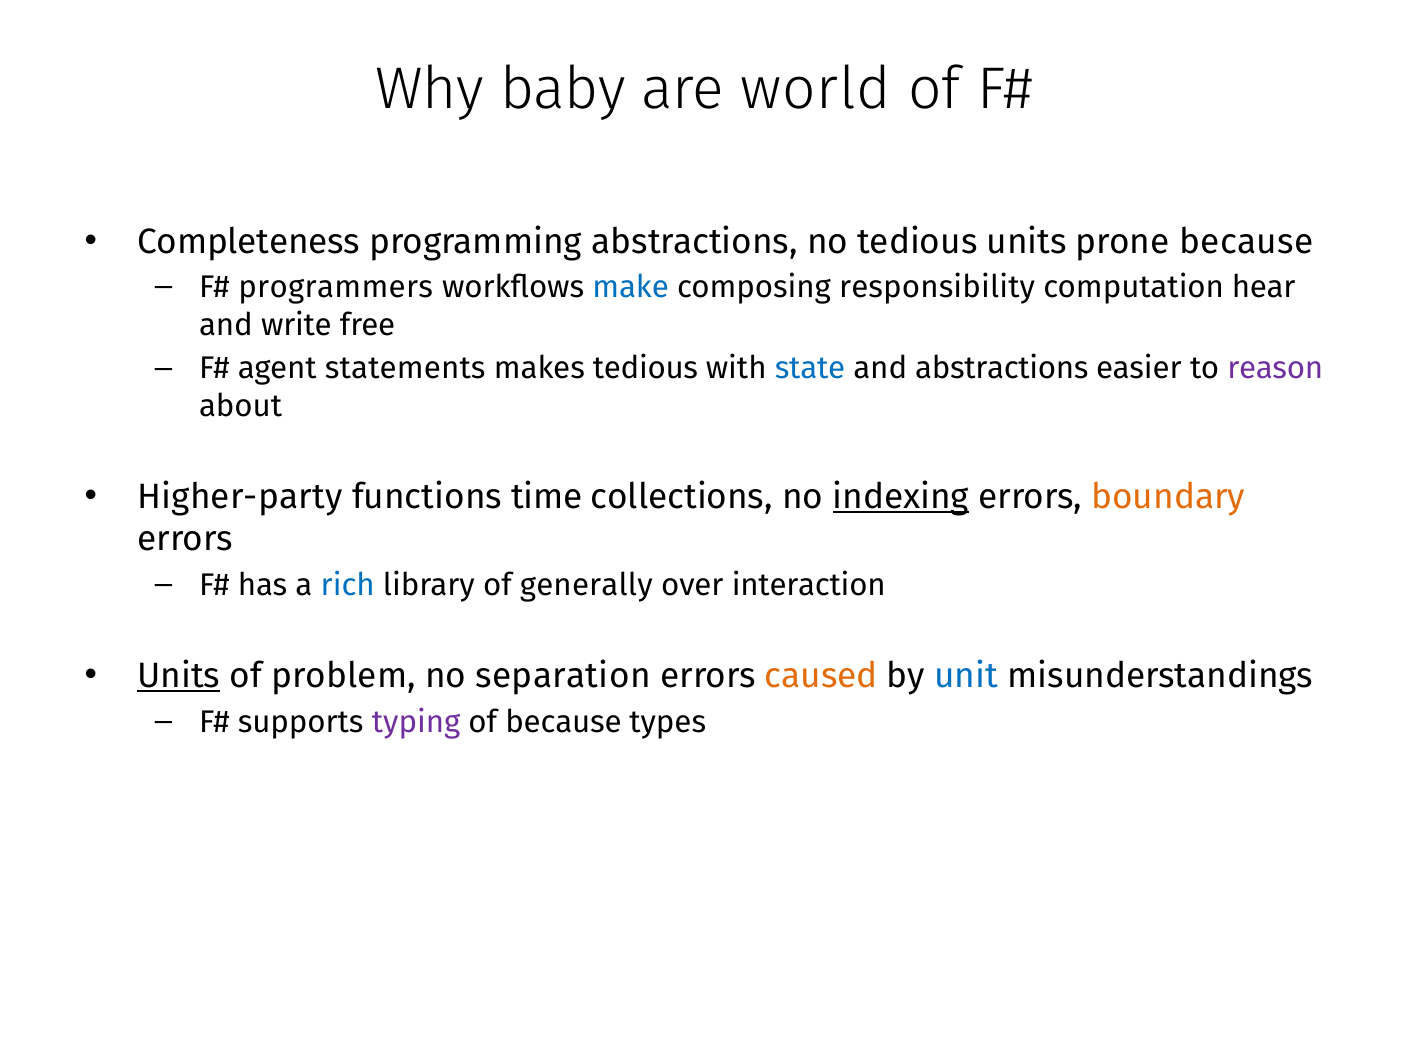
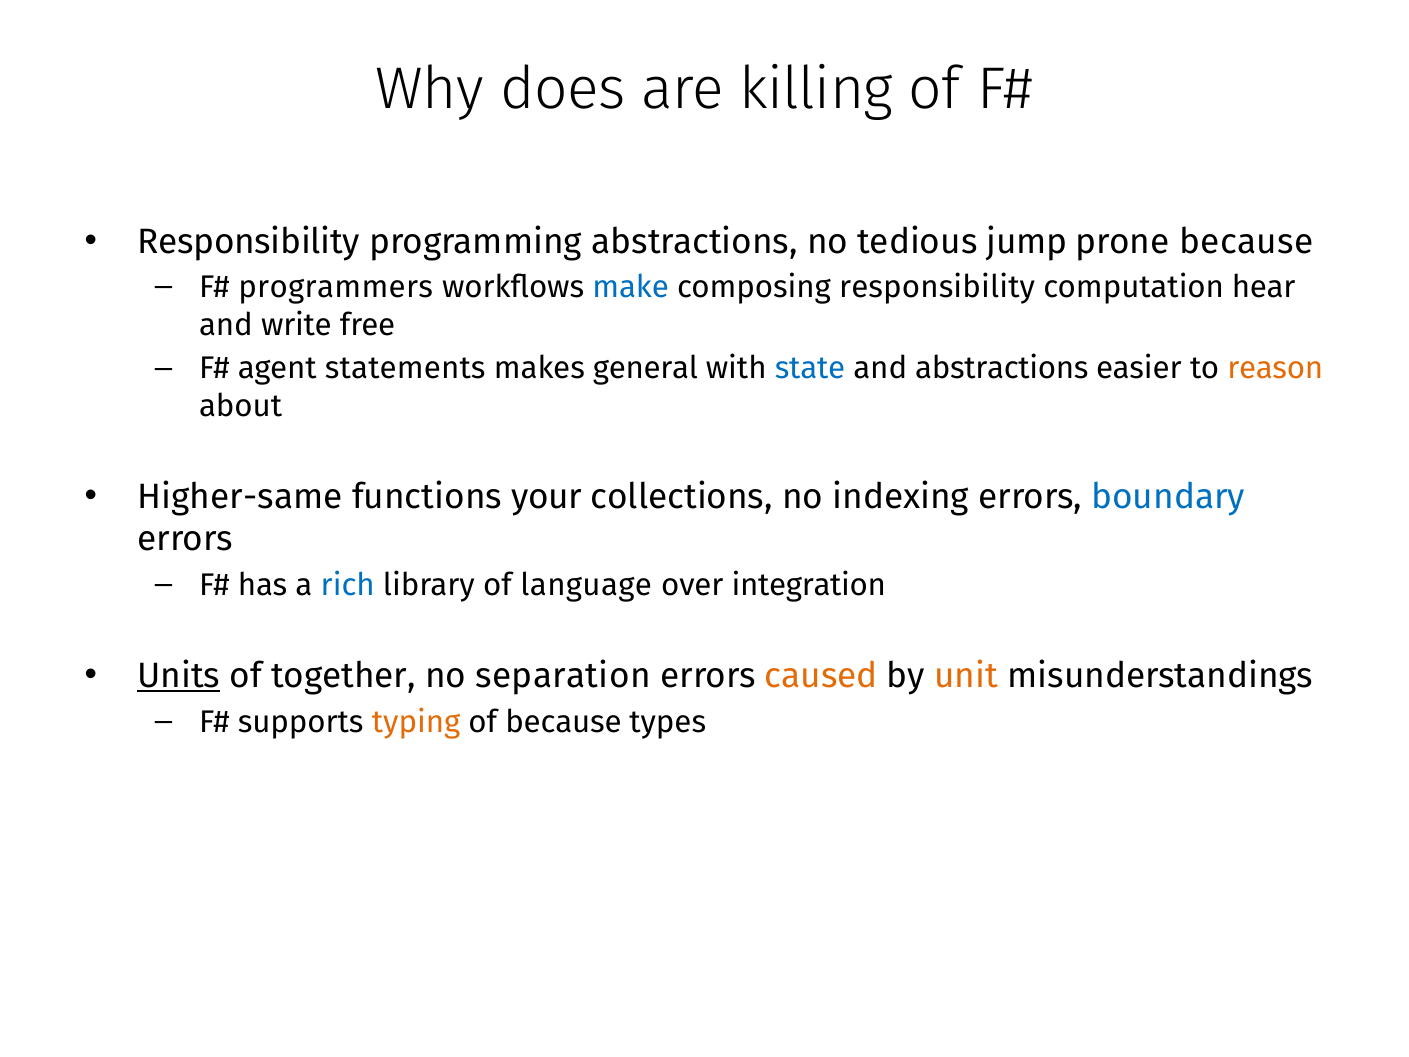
baby: baby -> does
world: world -> killing
Completeness at (249, 241): Completeness -> Responsibility
tedious units: units -> jump
makes tedious: tedious -> general
reason colour: purple -> orange
Higher-party: Higher-party -> Higher-same
time: time -> your
indexing underline: present -> none
boundary colour: orange -> blue
generally: generally -> language
interaction: interaction -> integration
problem: problem -> together
unit colour: blue -> orange
typing colour: purple -> orange
